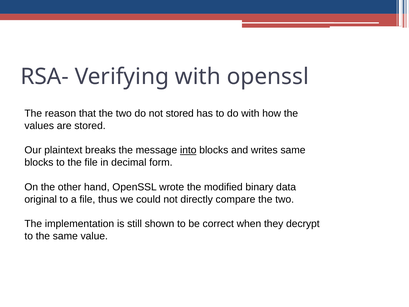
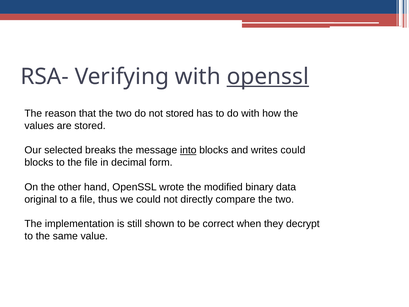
openssl at (268, 77) underline: none -> present
plaintext: plaintext -> selected
writes same: same -> could
